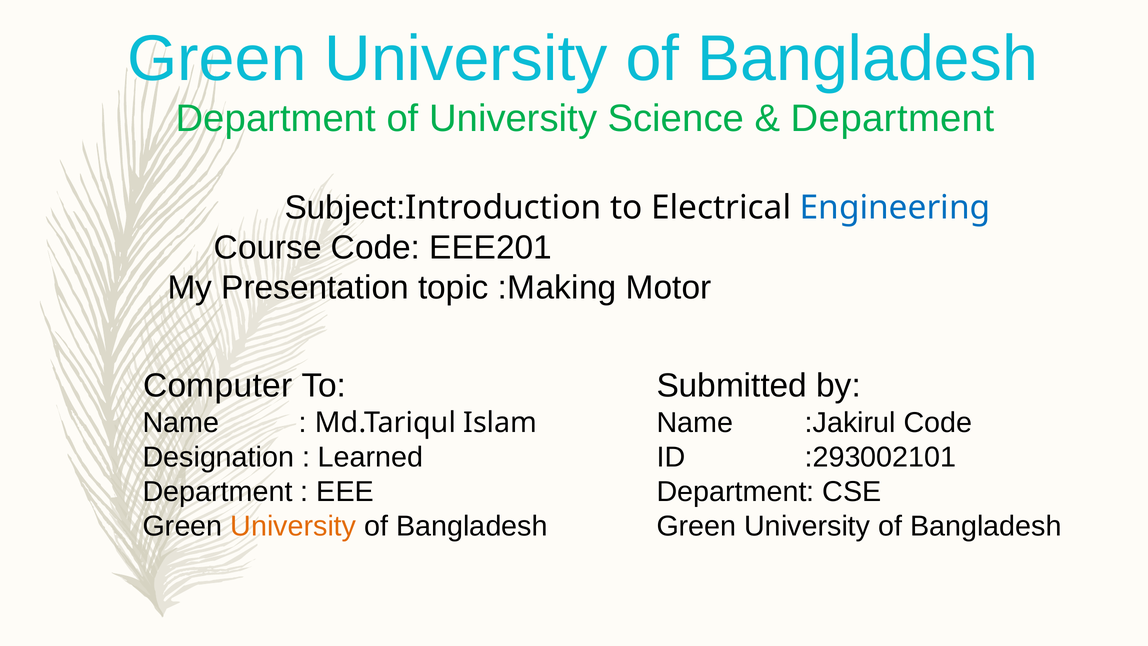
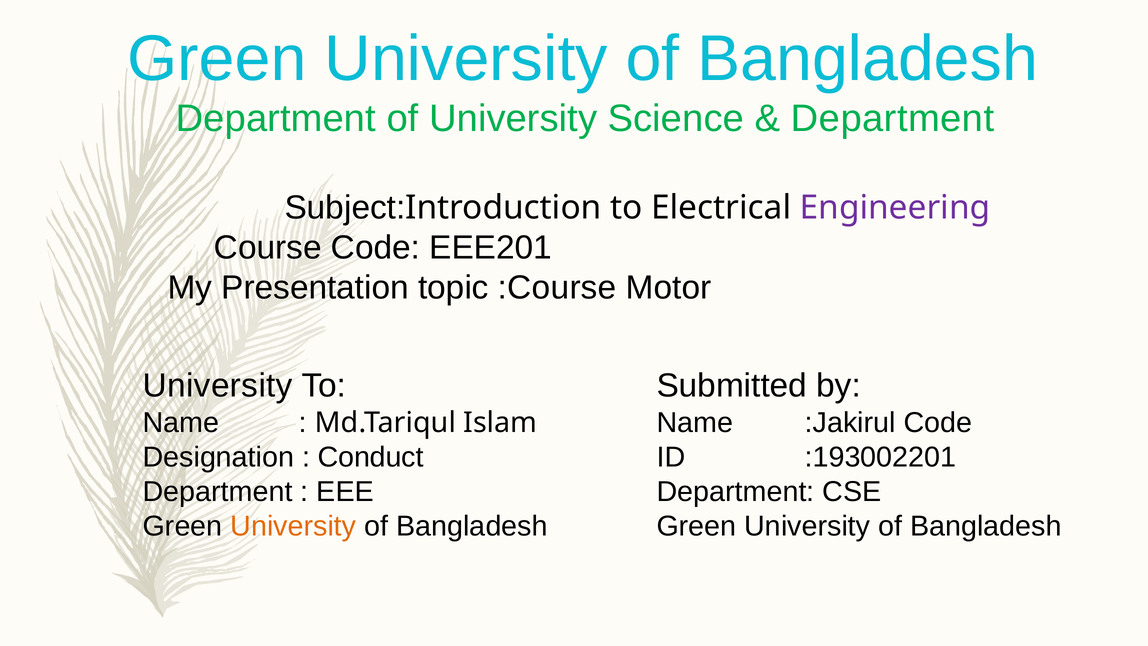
Engineering colour: blue -> purple
:Making: :Making -> :Course
Computer at (218, 386): Computer -> University
Learned: Learned -> Conduct
:293002101: :293002101 -> :193002201
